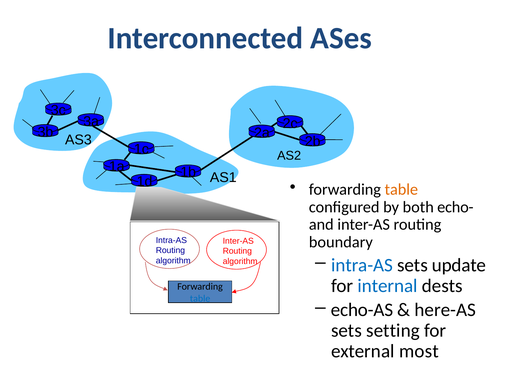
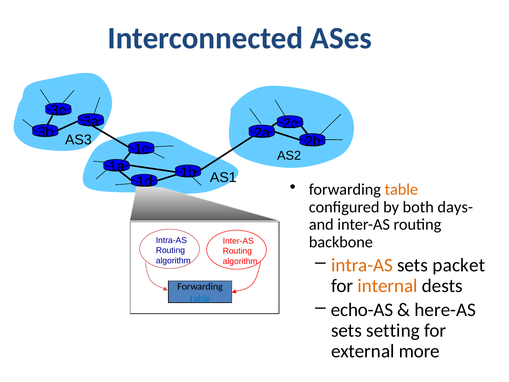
echo-: echo- -> days-
boundary: boundary -> backbone
intra-AS at (362, 265) colour: blue -> orange
update: update -> packet
internal colour: blue -> orange
most: most -> more
